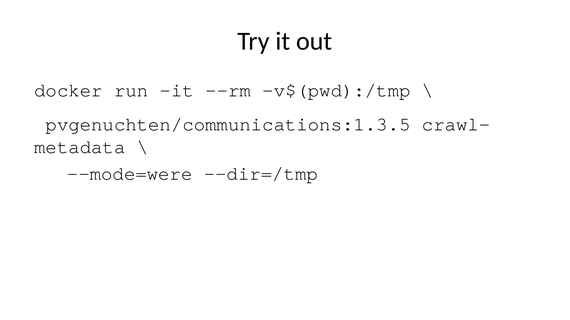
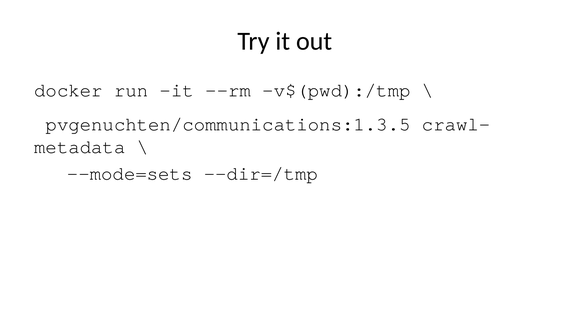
--mode=were: --mode=were -> --mode=sets
